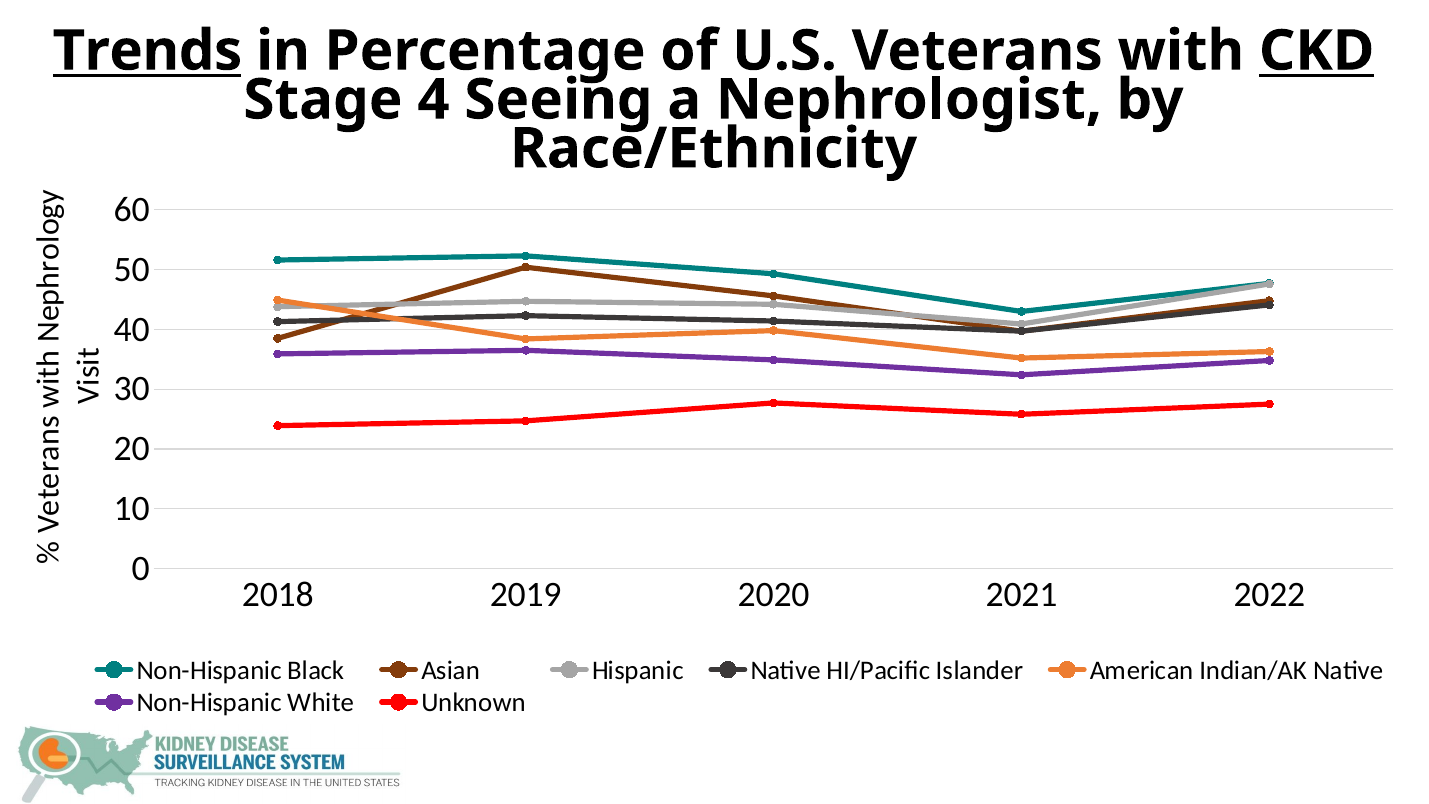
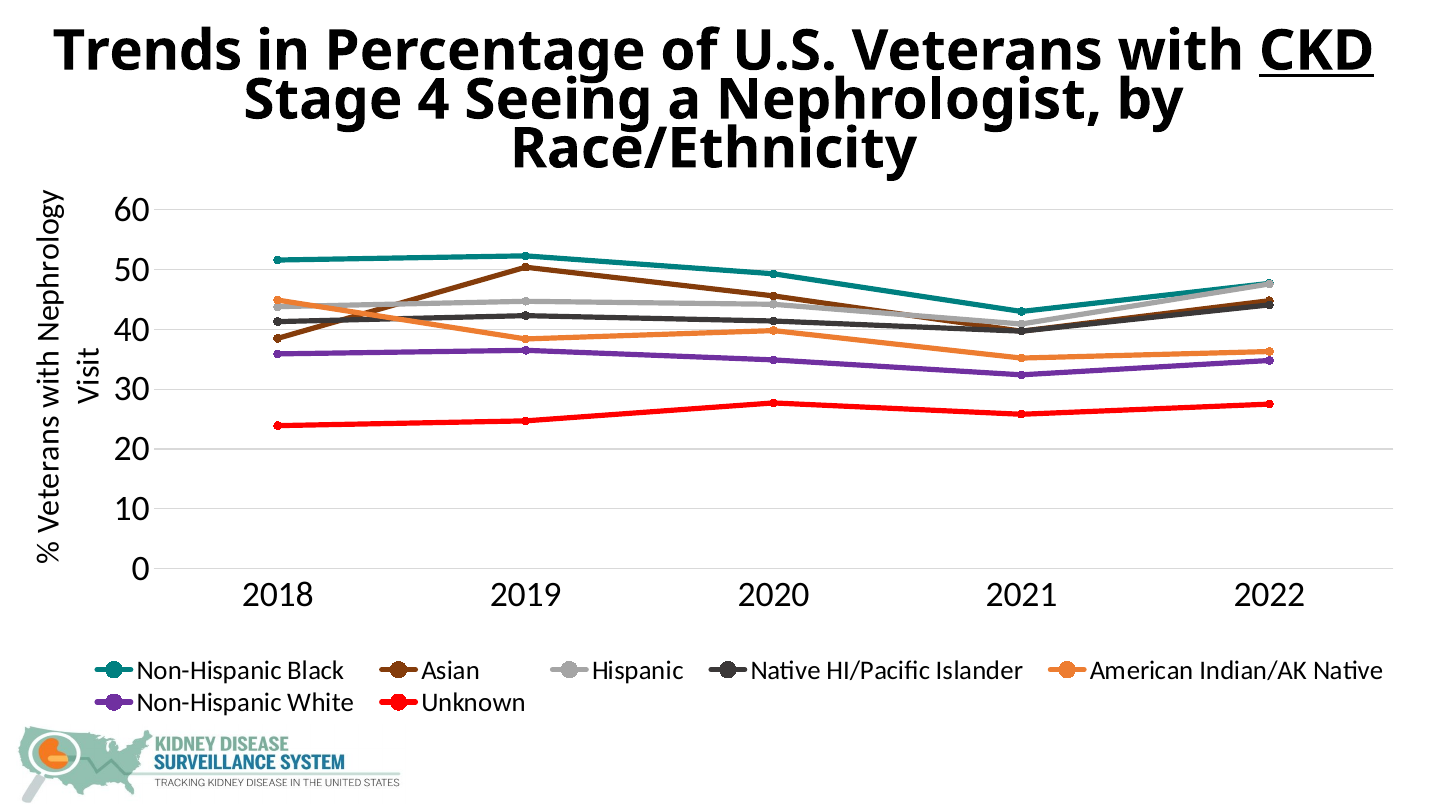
Trends underline: present -> none
